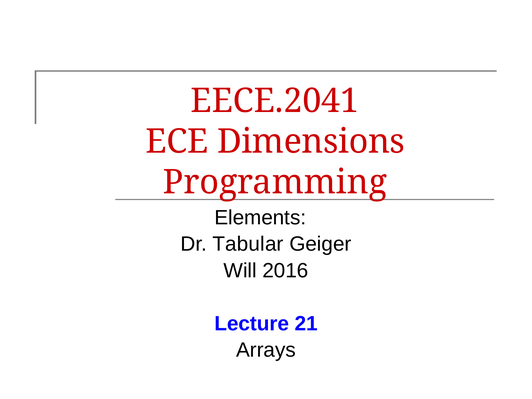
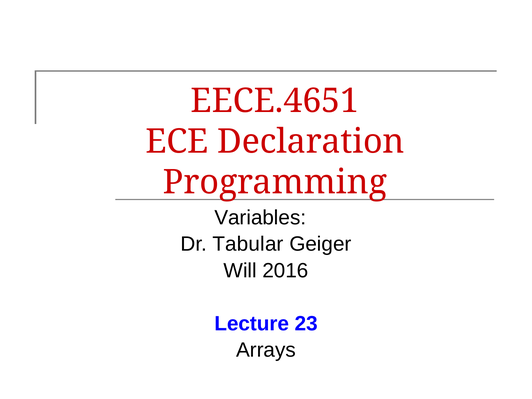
EECE.2041: EECE.2041 -> EECE.4651
Dimensions: Dimensions -> Declaration
Elements: Elements -> Variables
21: 21 -> 23
